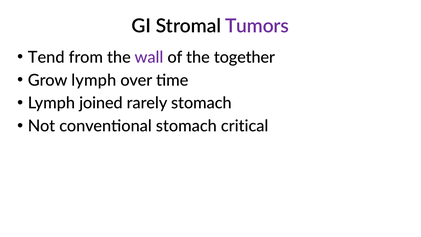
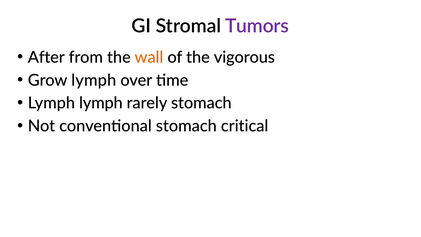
Tend: Tend -> After
wall colour: purple -> orange
together: together -> vigorous
Lymph joined: joined -> lymph
